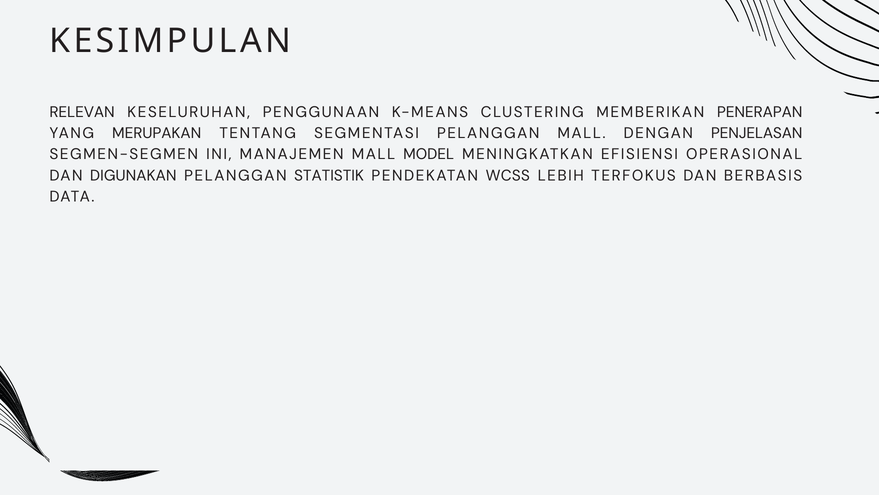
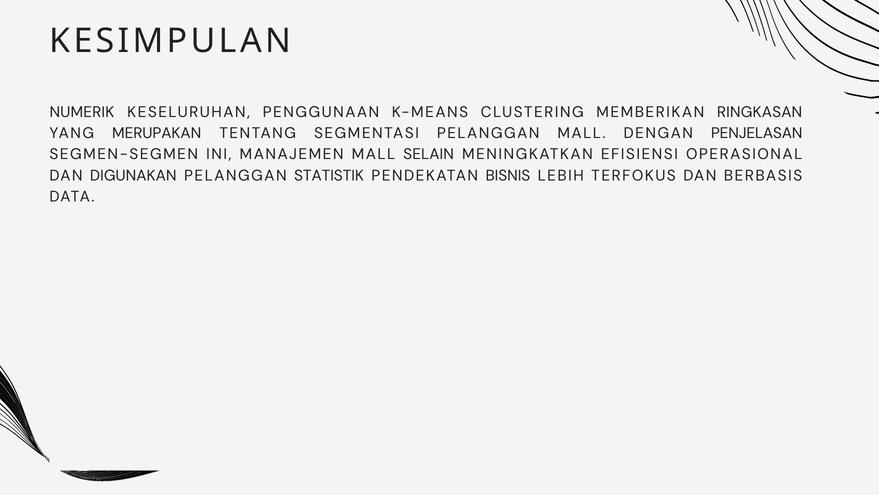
RELEVAN: RELEVAN -> NUMERIK
PENERAPAN: PENERAPAN -> RINGKASAN
MODEL: MODEL -> SELAIN
WCSS: WCSS -> BISNIS
